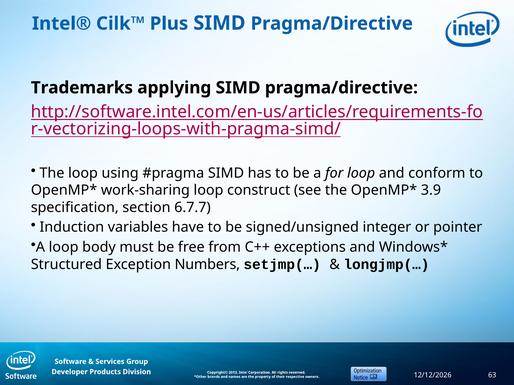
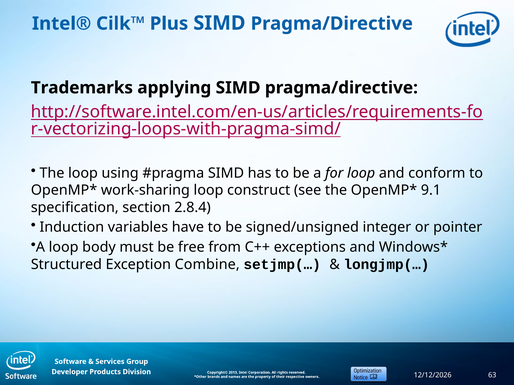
3.9: 3.9 -> 9.1
6.7.7: 6.7.7 -> 2.8.4
Numbers: Numbers -> Combine
